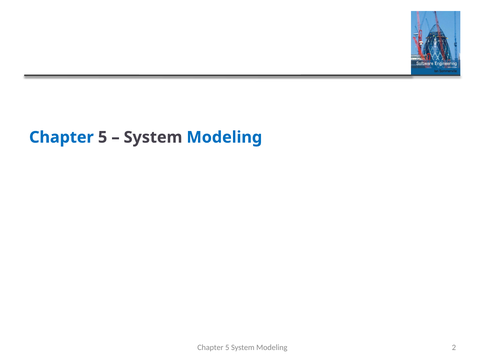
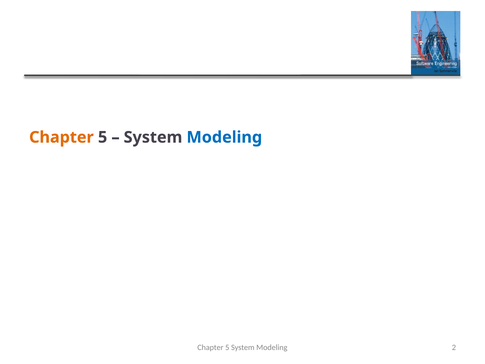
Chapter at (61, 137) colour: blue -> orange
